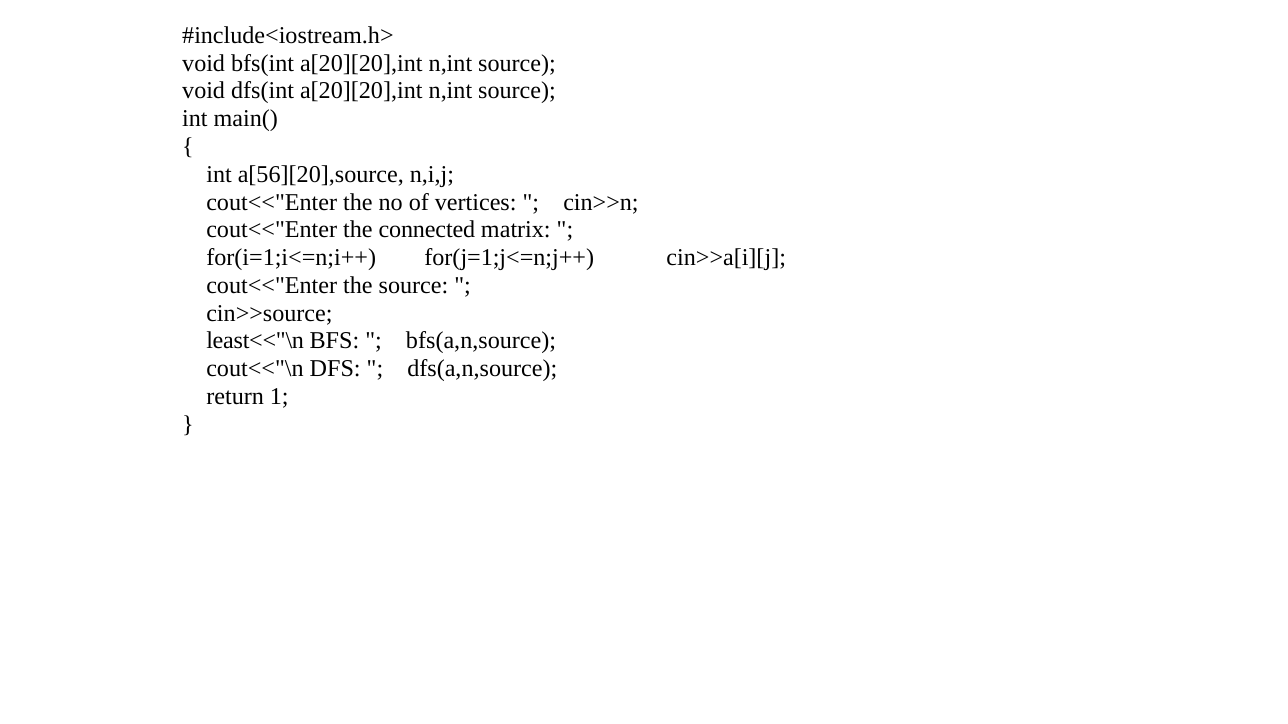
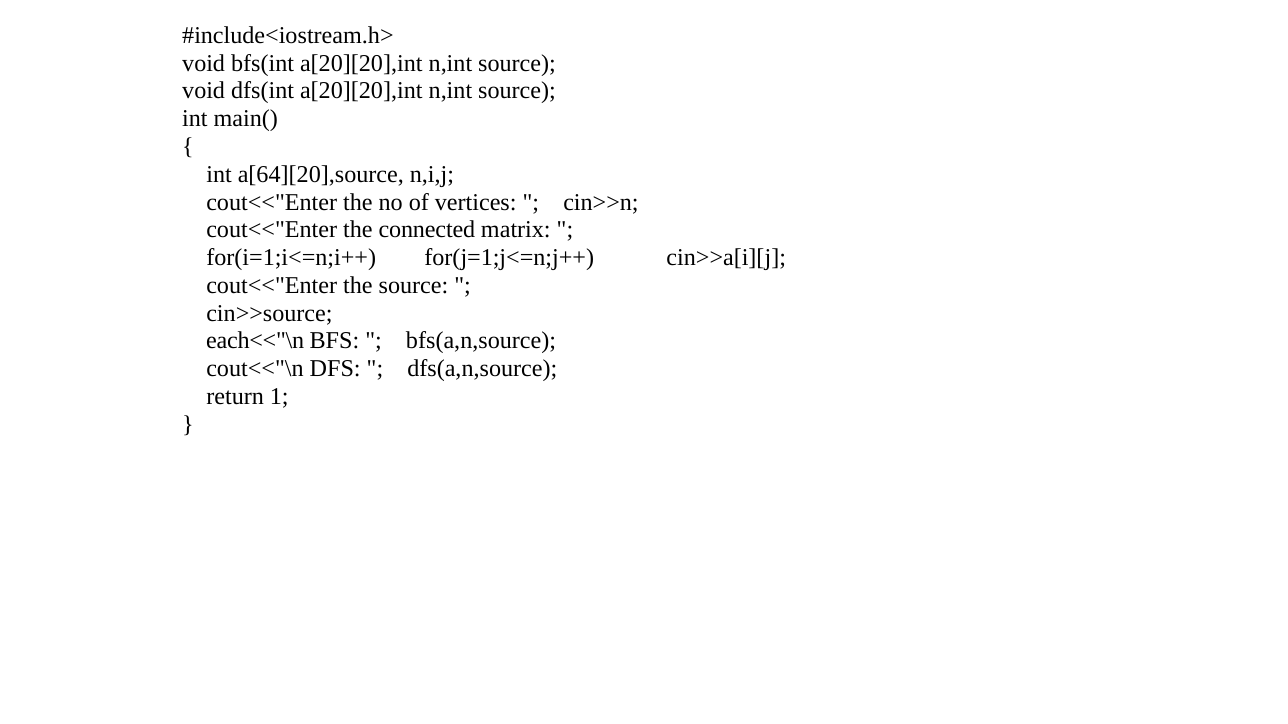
a[56][20],source: a[56][20],source -> a[64][20],source
least<<"\n: least<<"\n -> each<<"\n
